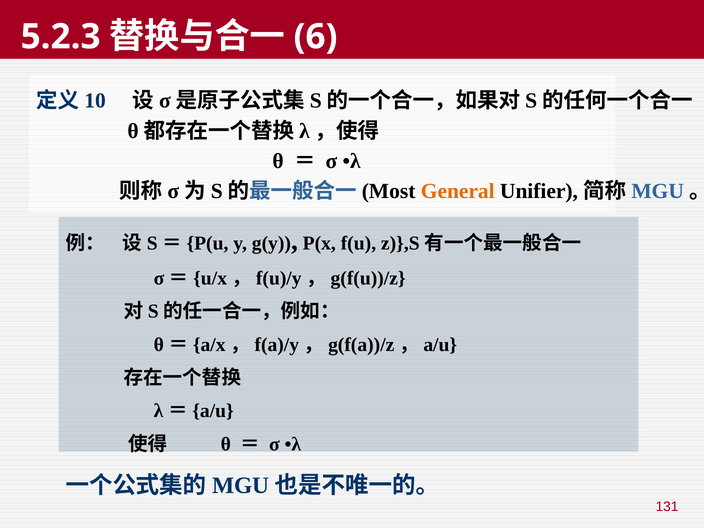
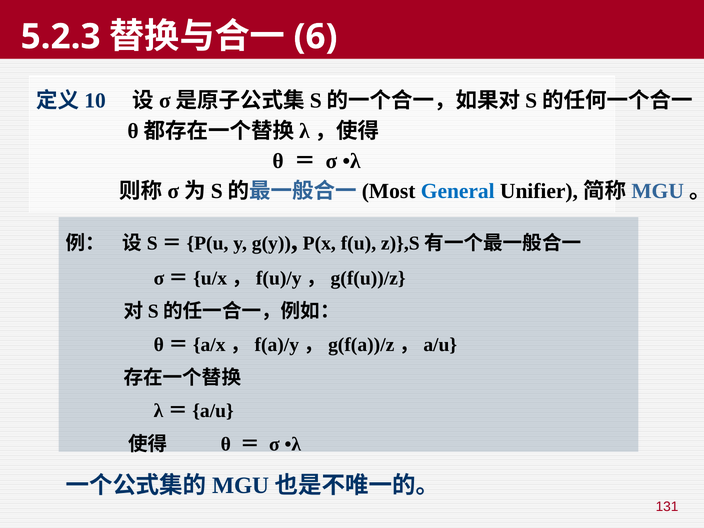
General colour: orange -> blue
